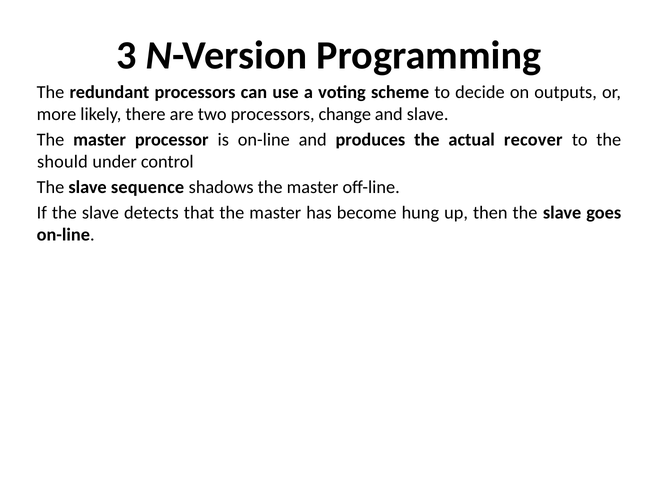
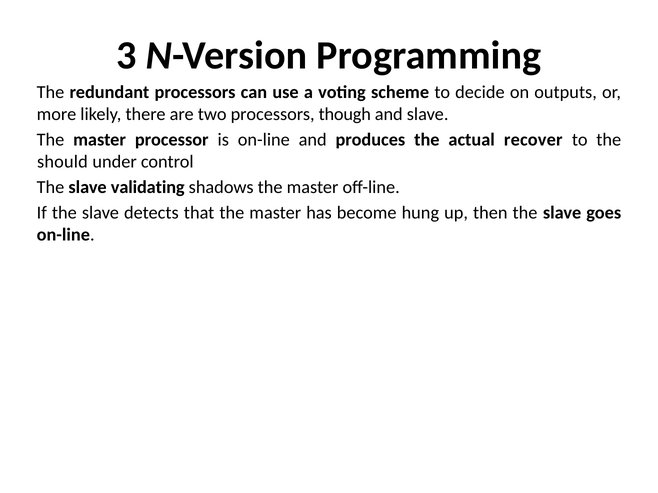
change: change -> though
sequence: sequence -> validating
